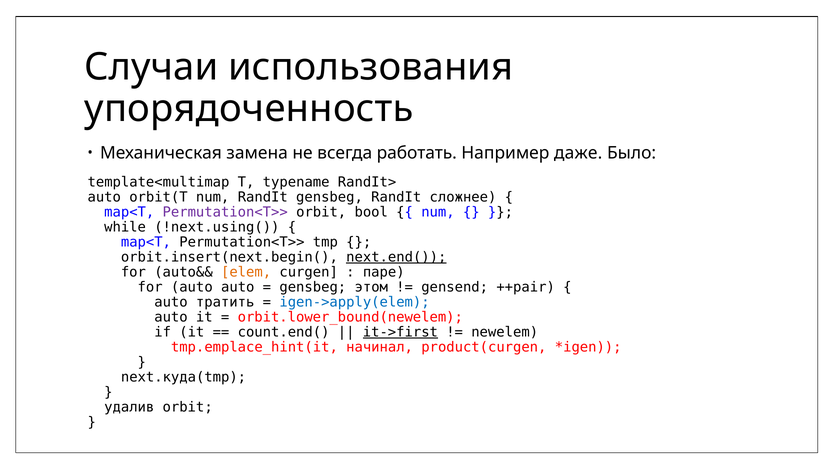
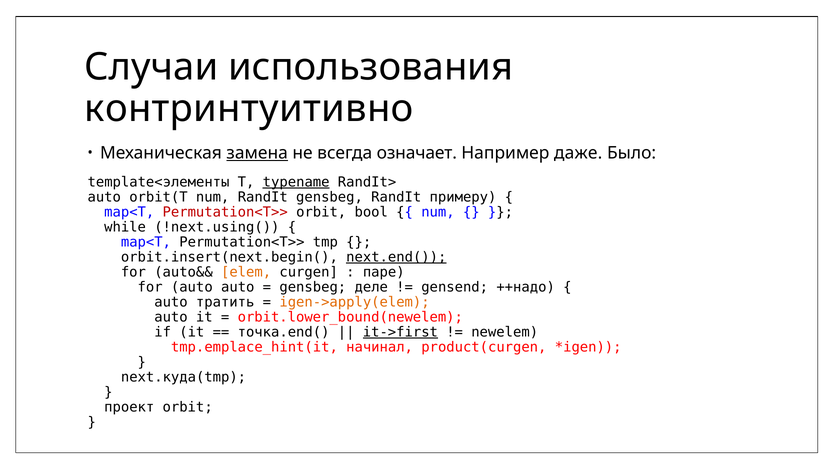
упорядоченность: упорядоченность -> контринтуитивно
замена underline: none -> present
работать: работать -> означает
template<multimap: template<multimap -> template<элементы
typename underline: none -> present
сложнее: сложнее -> примеру
Permutation<T>> at (225, 212) colour: purple -> red
этом: этом -> деле
++pair: ++pair -> ++надо
igen->apply(elem colour: blue -> orange
count.end(: count.end( -> точка.end(
удалив: удалив -> проект
